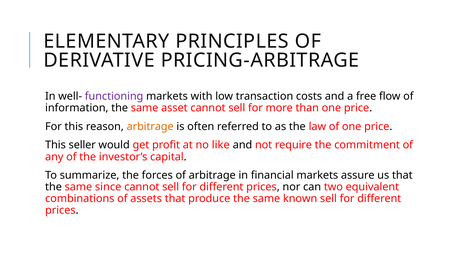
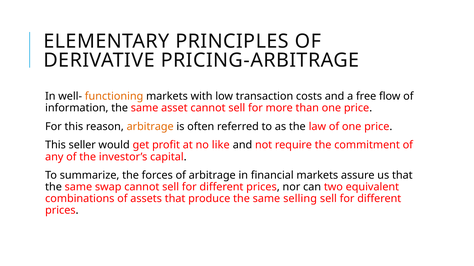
functioning colour: purple -> orange
since: since -> swap
known: known -> selling
